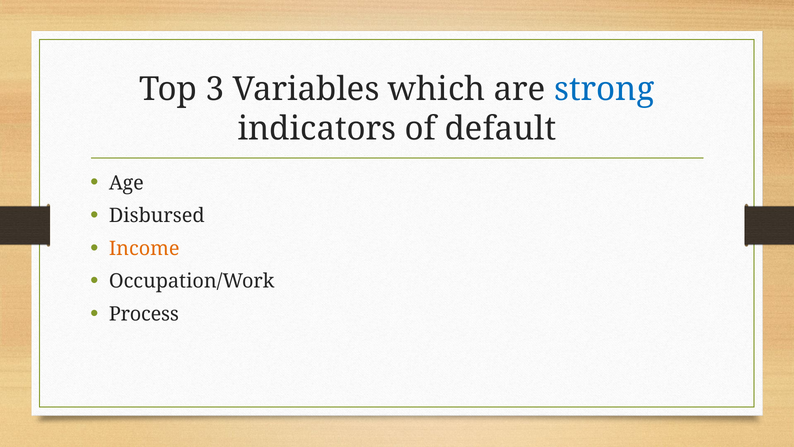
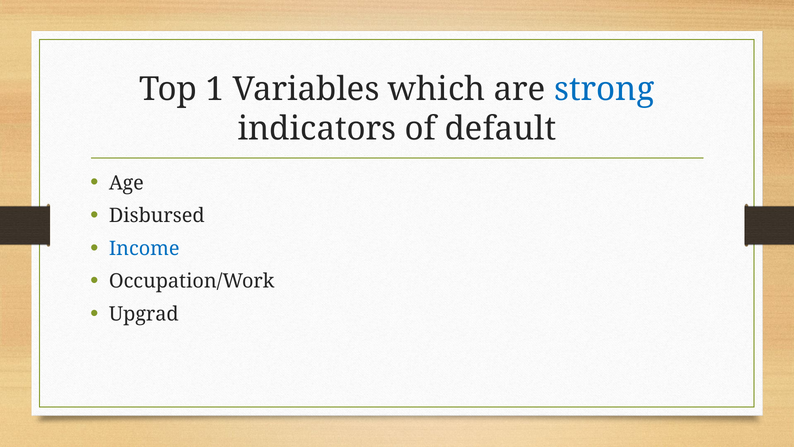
3: 3 -> 1
Income colour: orange -> blue
Process: Process -> Upgrad
